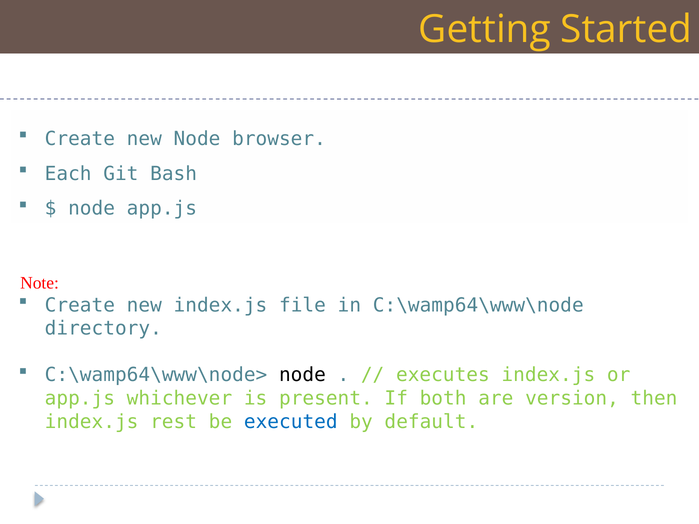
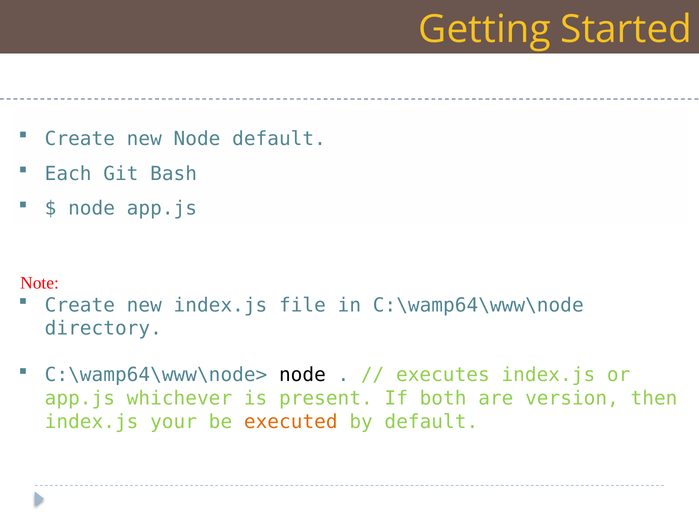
Node browser: browser -> default
rest: rest -> your
executed colour: blue -> orange
